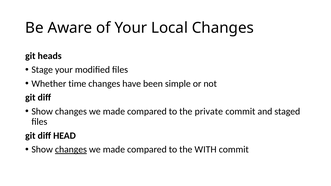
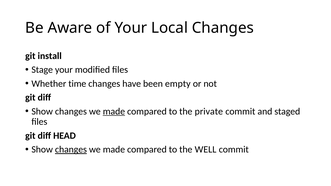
heads: heads -> install
simple: simple -> empty
made at (114, 111) underline: none -> present
WITH: WITH -> WELL
